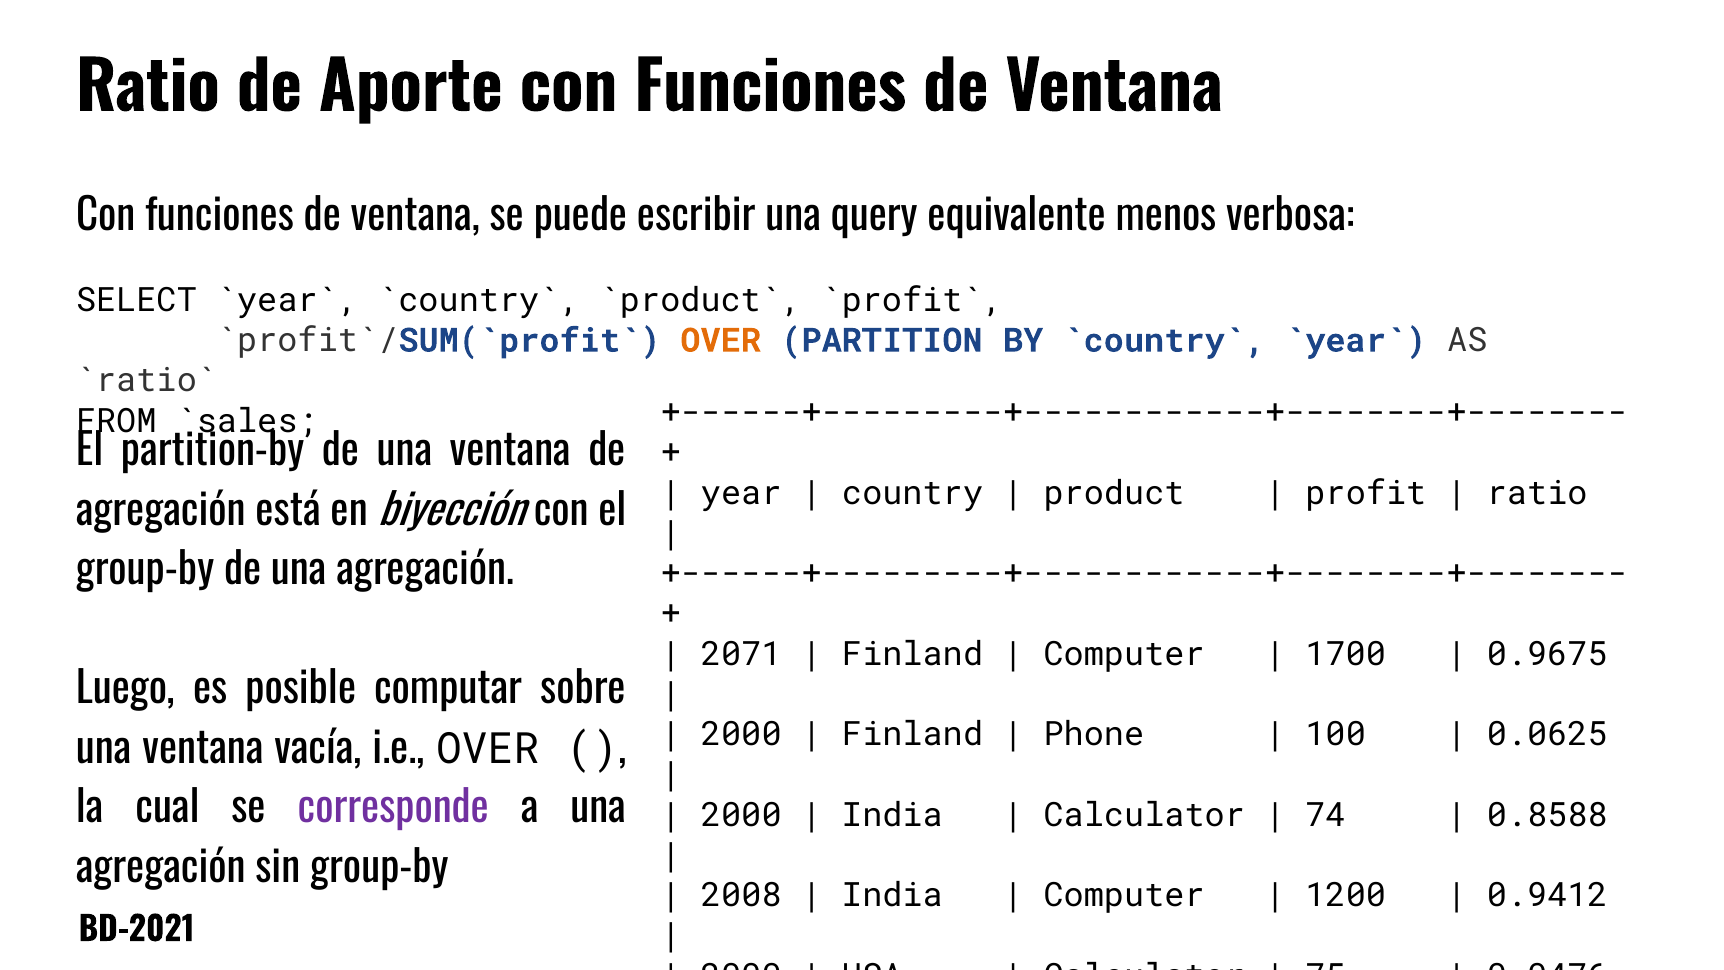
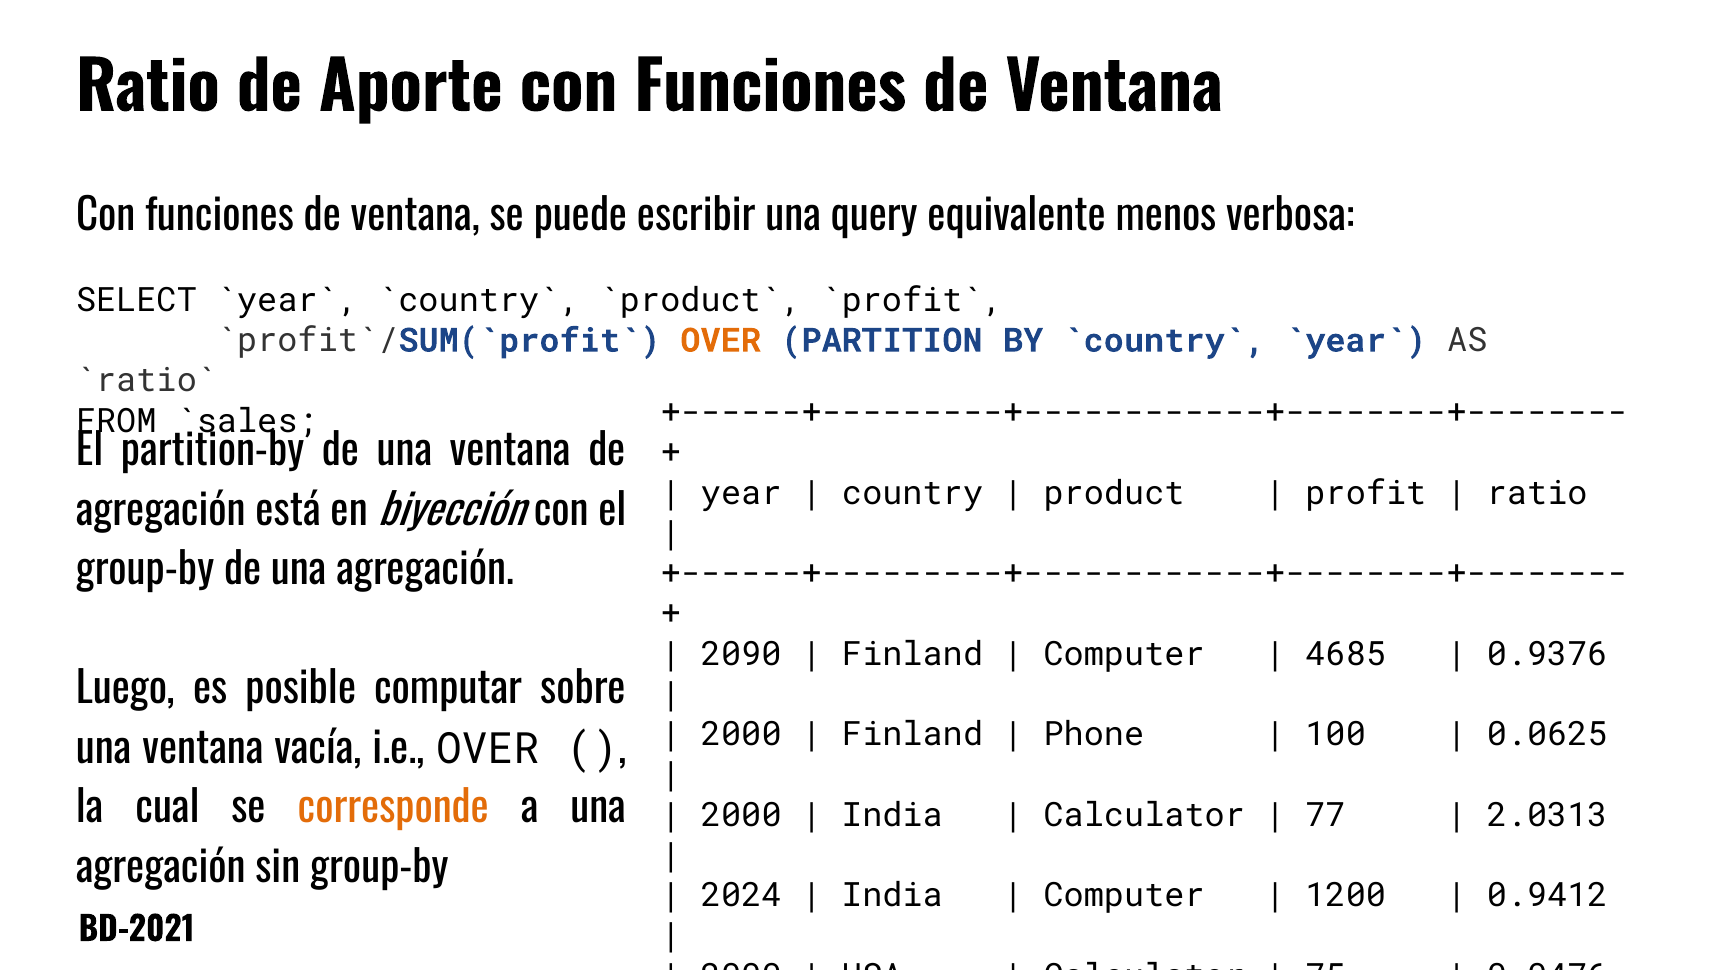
2071: 2071 -> 2090
1700: 1700 -> 4685
0.9675: 0.9675 -> 0.9376
corresponde colour: purple -> orange
74: 74 -> 77
0.8588: 0.8588 -> 2.0313
2008: 2008 -> 2024
